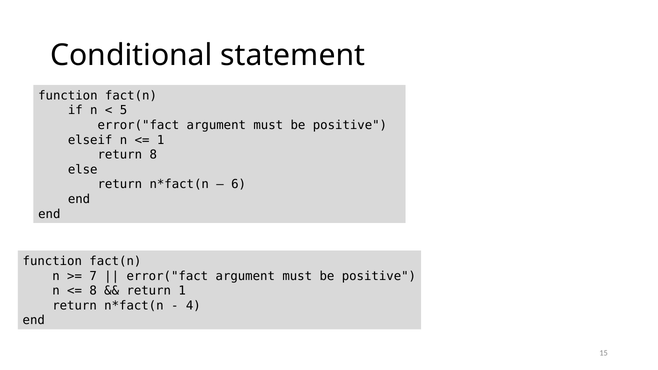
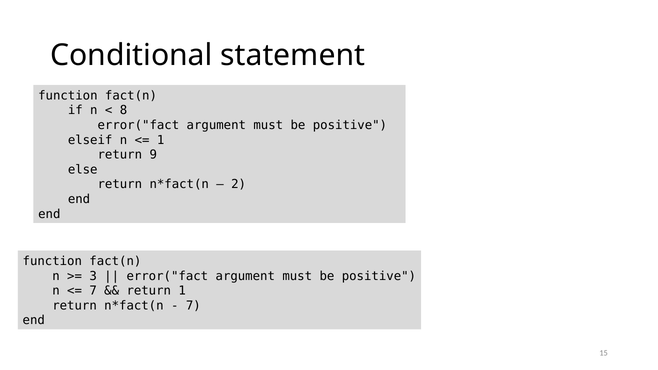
5: 5 -> 8
return 8: 8 -> 9
6: 6 -> 2
7: 7 -> 3
8 at (93, 291): 8 -> 7
4 at (193, 306): 4 -> 7
